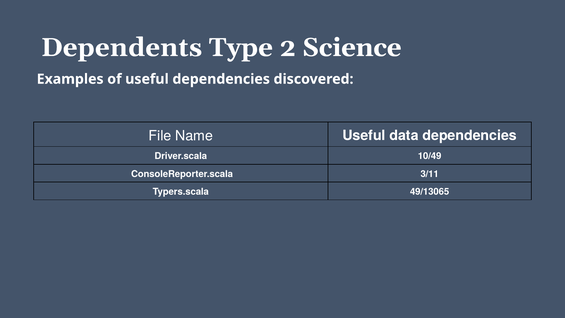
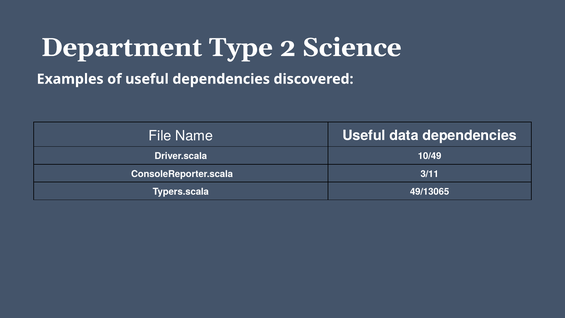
Dependents: Dependents -> Department
